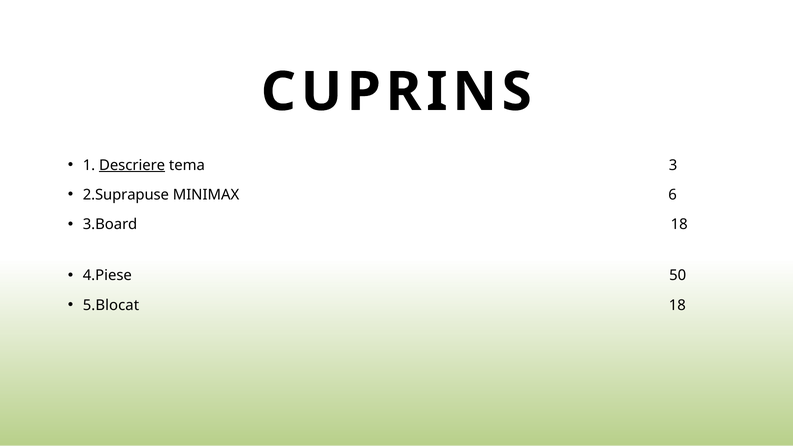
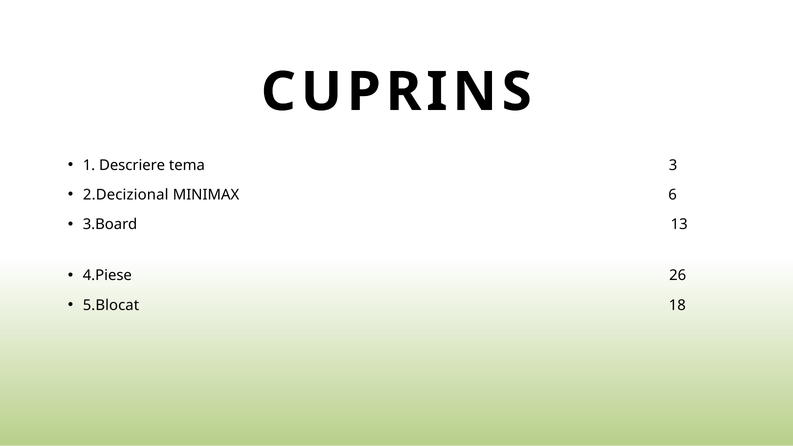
Descriere underline: present -> none
2.Suprapuse: 2.Suprapuse -> 2.Decizional
3.Board 18: 18 -> 13
50: 50 -> 26
